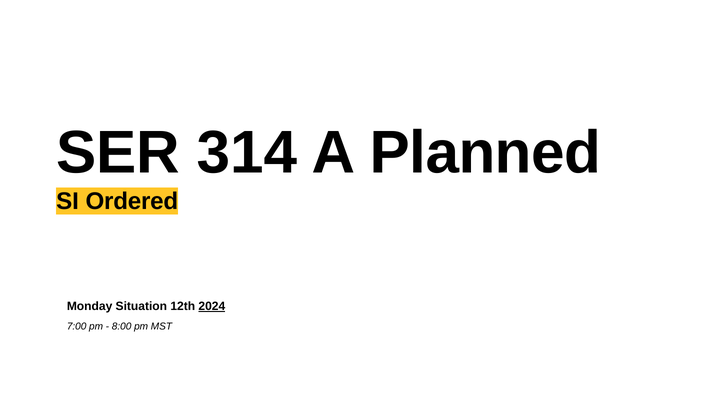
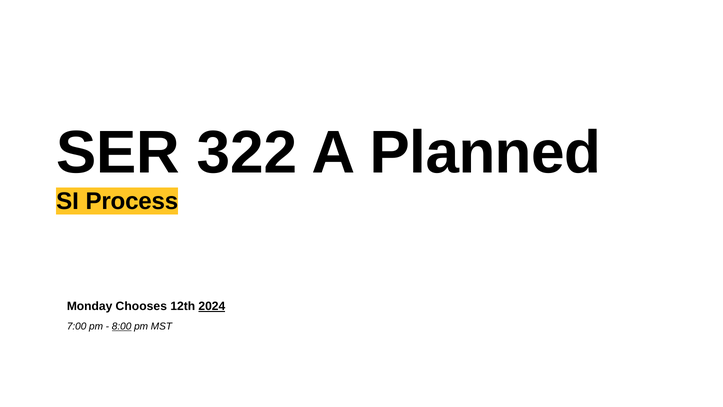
314: 314 -> 322
Ordered: Ordered -> Process
Situation: Situation -> Chooses
8:00 underline: none -> present
